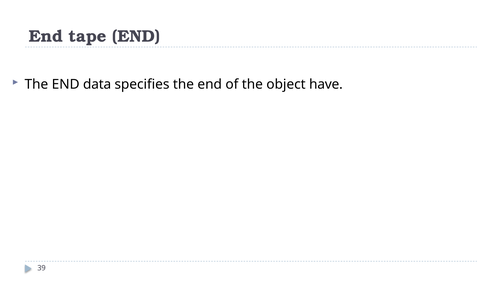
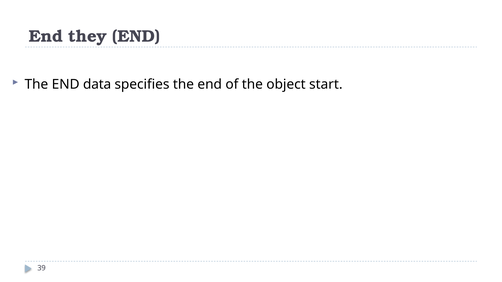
tape: tape -> they
have: have -> start
